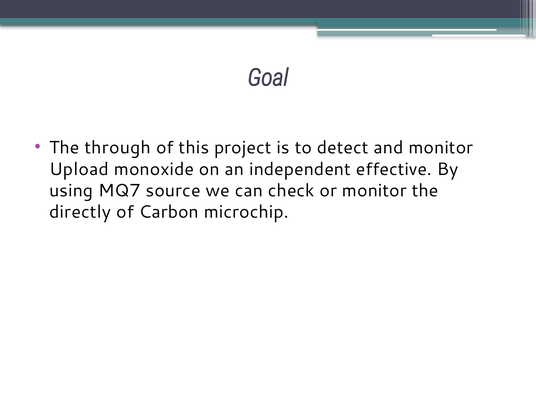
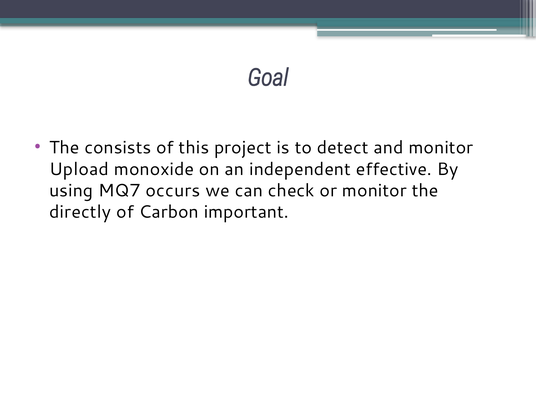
through: through -> consists
source: source -> occurs
microchip: microchip -> important
